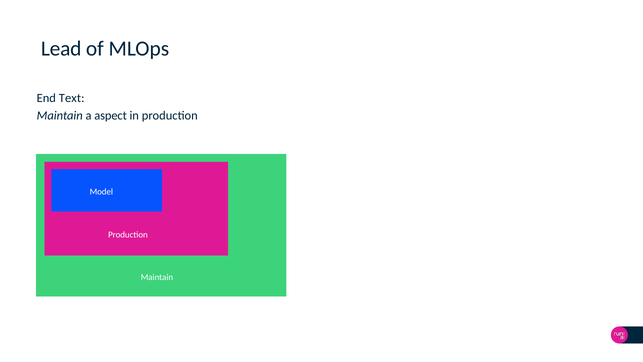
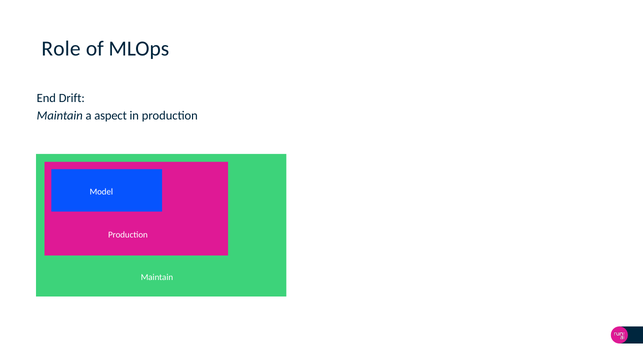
Lead: Lead -> Role
Text: Text -> Drift
